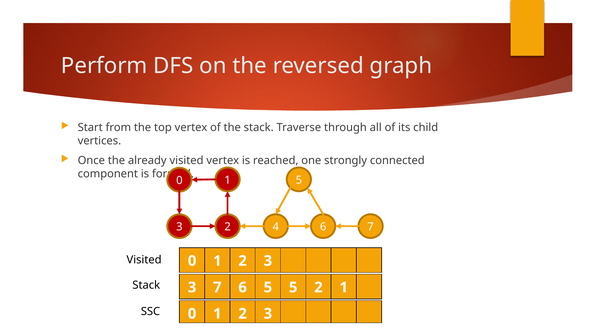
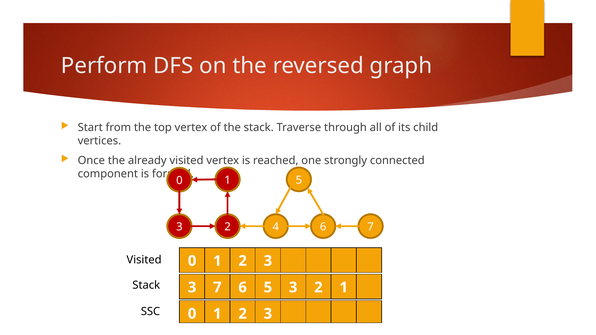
5 5: 5 -> 3
